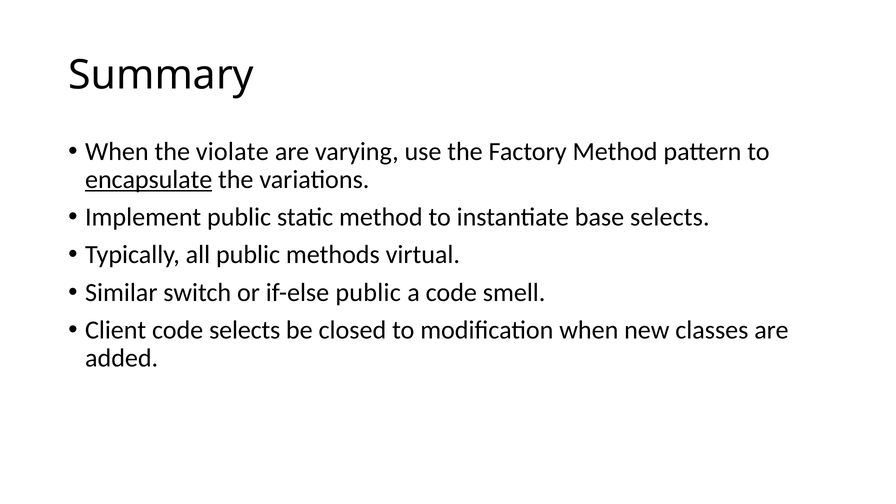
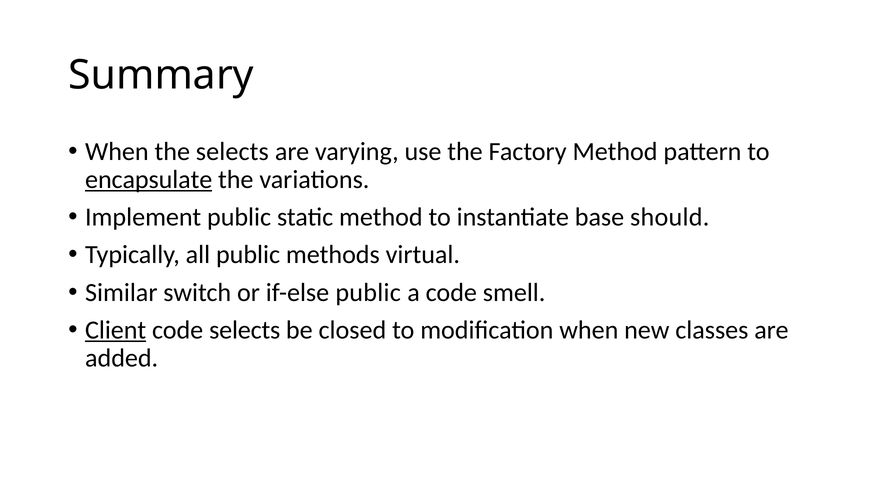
the violate: violate -> selects
base selects: selects -> should
Client underline: none -> present
